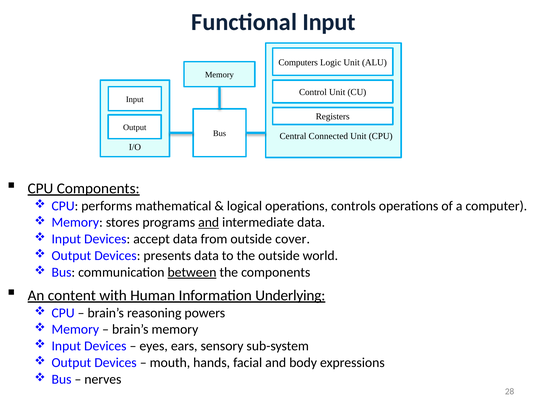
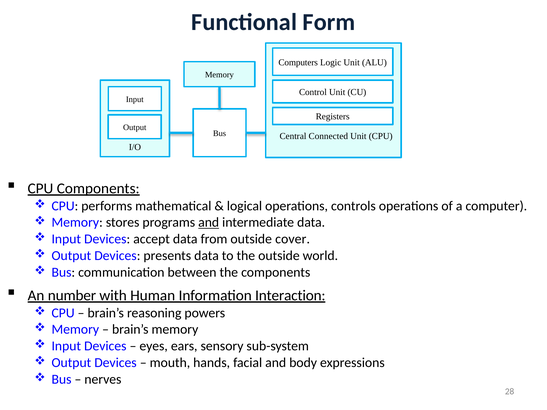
Functional Input: Input -> Form
between underline: present -> none
content: content -> number
Underlying: Underlying -> Interaction
